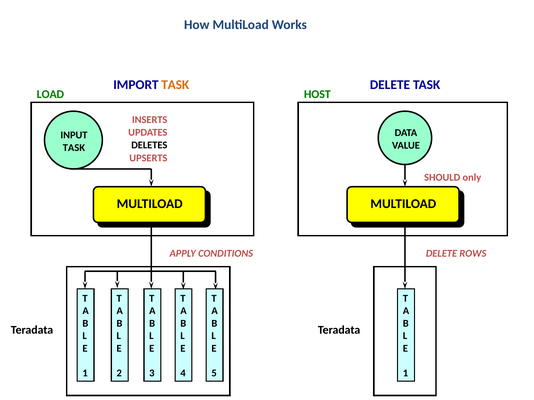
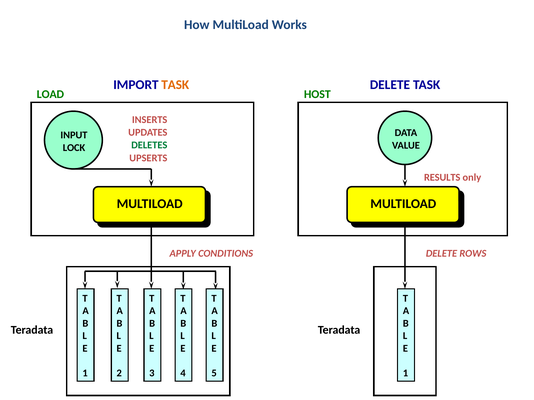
DELETES colour: black -> green
TASK at (74, 148): TASK -> LOCK
SHOULD: SHOULD -> RESULTS
